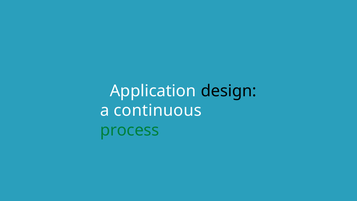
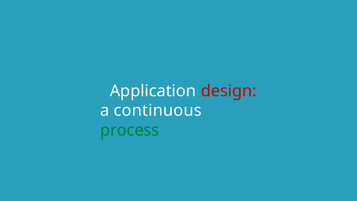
design colour: black -> red
